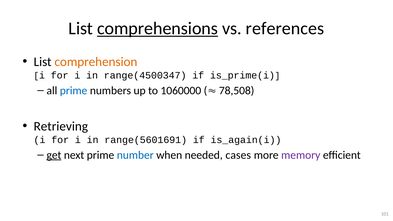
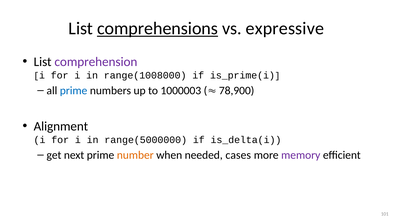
references: references -> expressive
comprehension colour: orange -> purple
range(4500347: range(4500347 -> range(1008000
1060000: 1060000 -> 1000003
78,508: 78,508 -> 78,900
Retrieving: Retrieving -> Alignment
range(5601691: range(5601691 -> range(5000000
is_again(i: is_again(i -> is_delta(i
get underline: present -> none
number colour: blue -> orange
